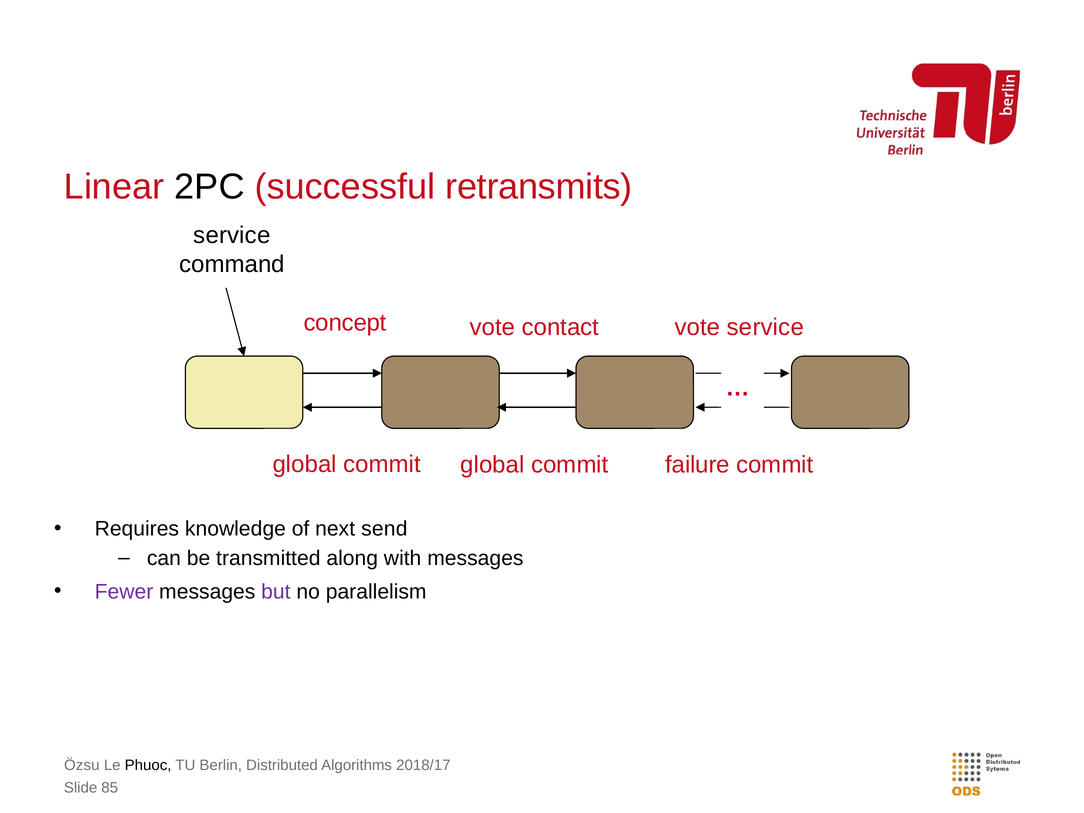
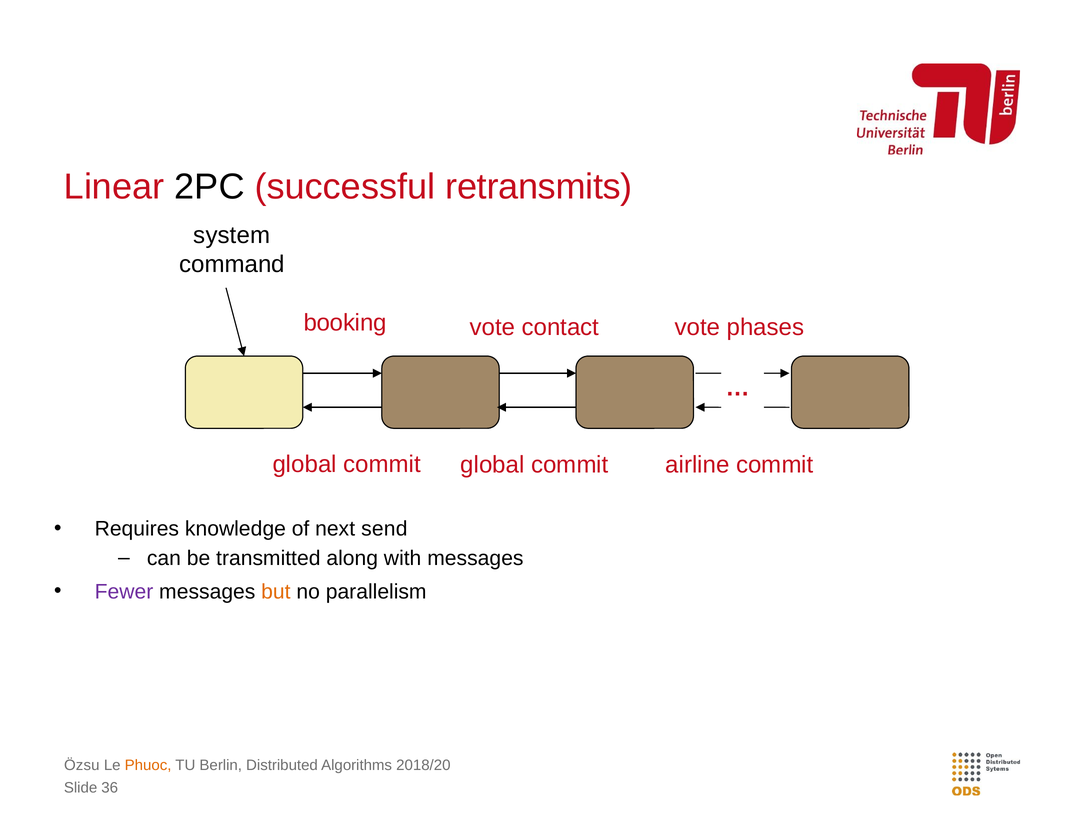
service at (232, 235): service -> system
concept: concept -> booking
vote service: service -> phases
failure: failure -> airline
but colour: purple -> orange
Phuoc colour: black -> orange
2018/17: 2018/17 -> 2018/20
85: 85 -> 36
